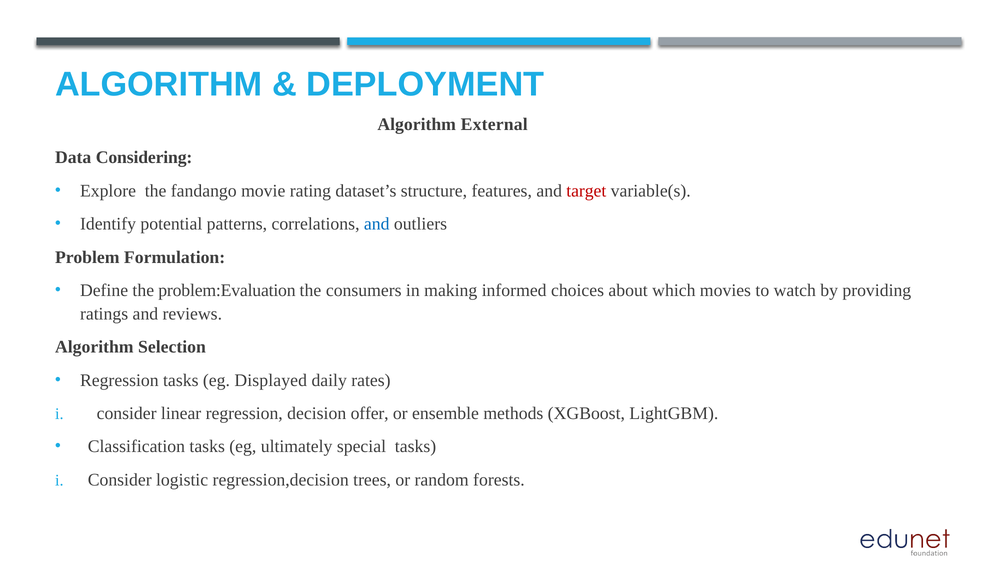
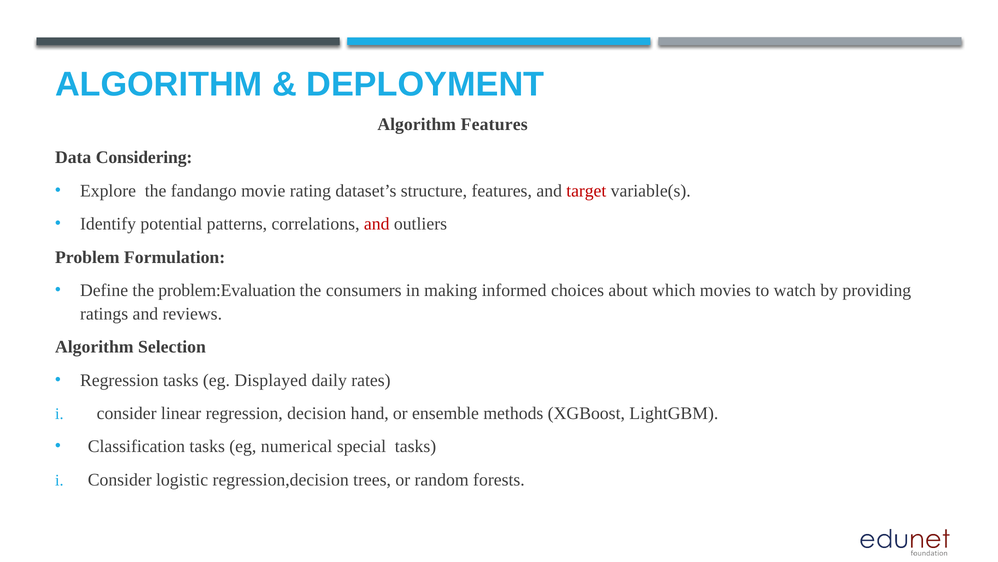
Algorithm External: External -> Features
and at (377, 224) colour: blue -> red
offer: offer -> hand
ultimately: ultimately -> numerical
